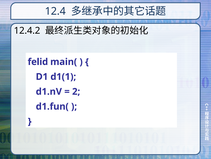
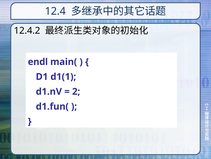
felid: felid -> endl
